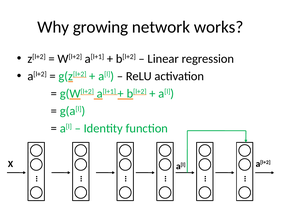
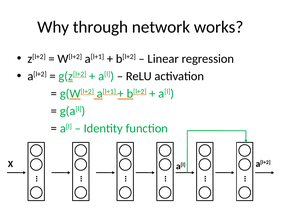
growing: growing -> through
